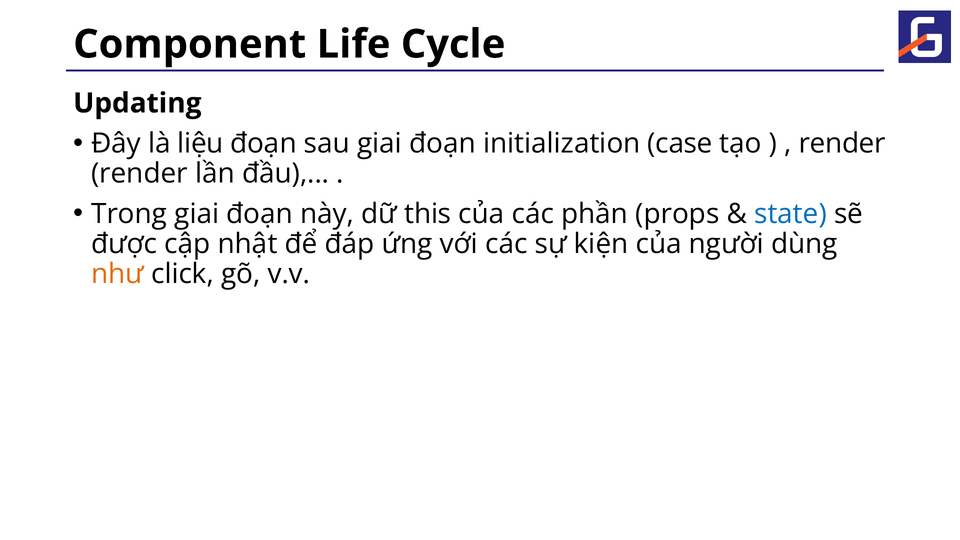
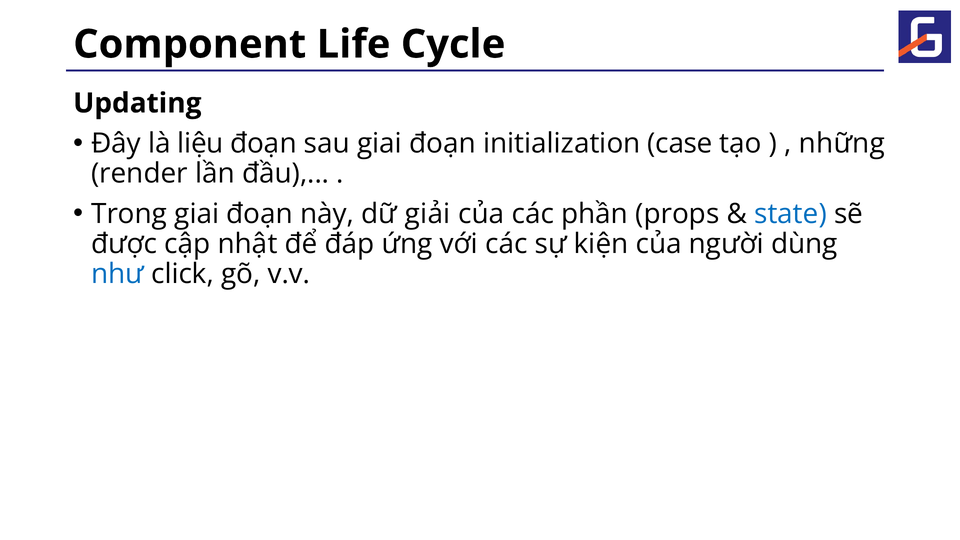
render at (842, 143): render -> những
this: this -> giải
như colour: orange -> blue
